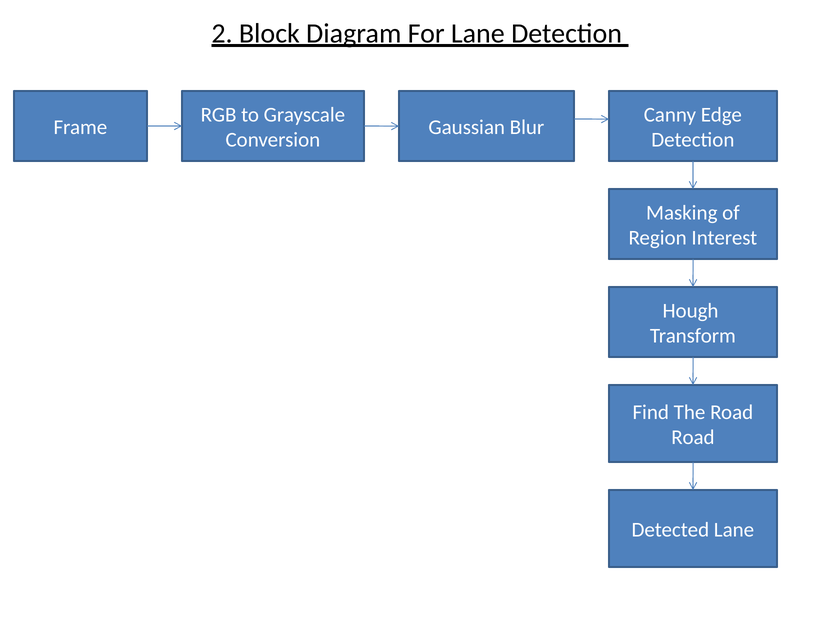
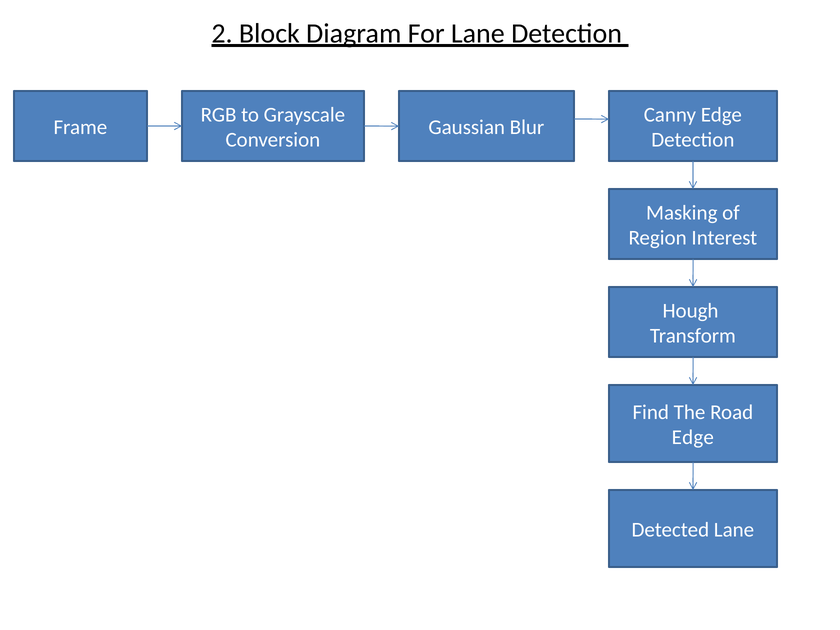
Road at (693, 438): Road -> Edge
